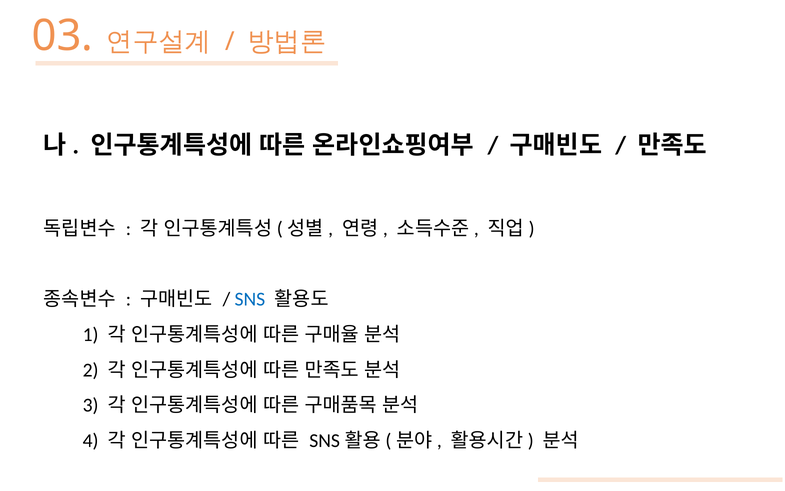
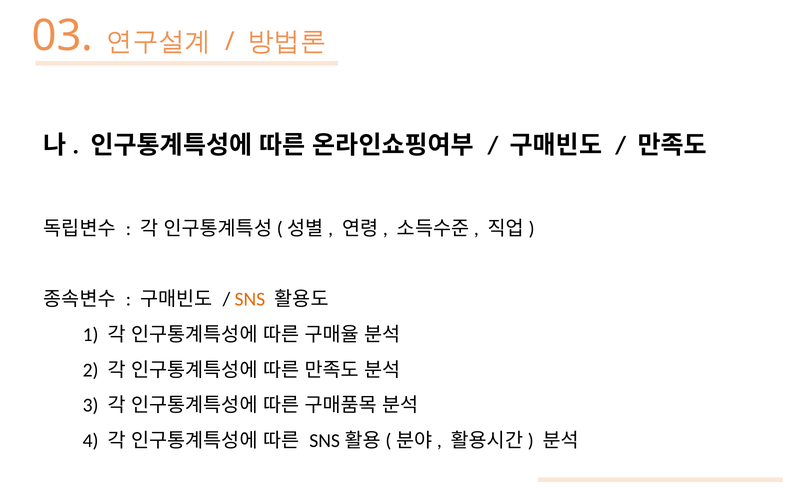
SNS colour: blue -> orange
